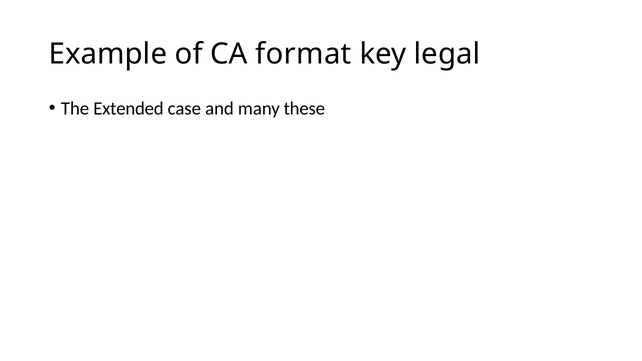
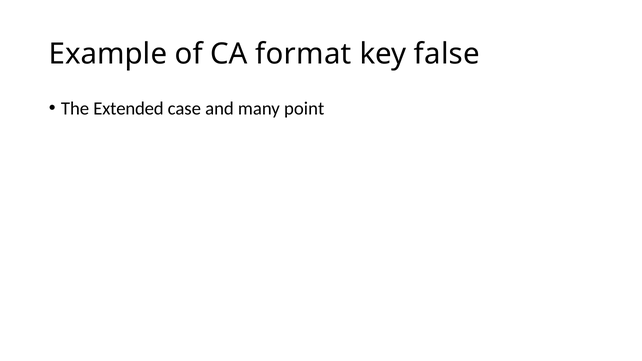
legal: legal -> false
these: these -> point
